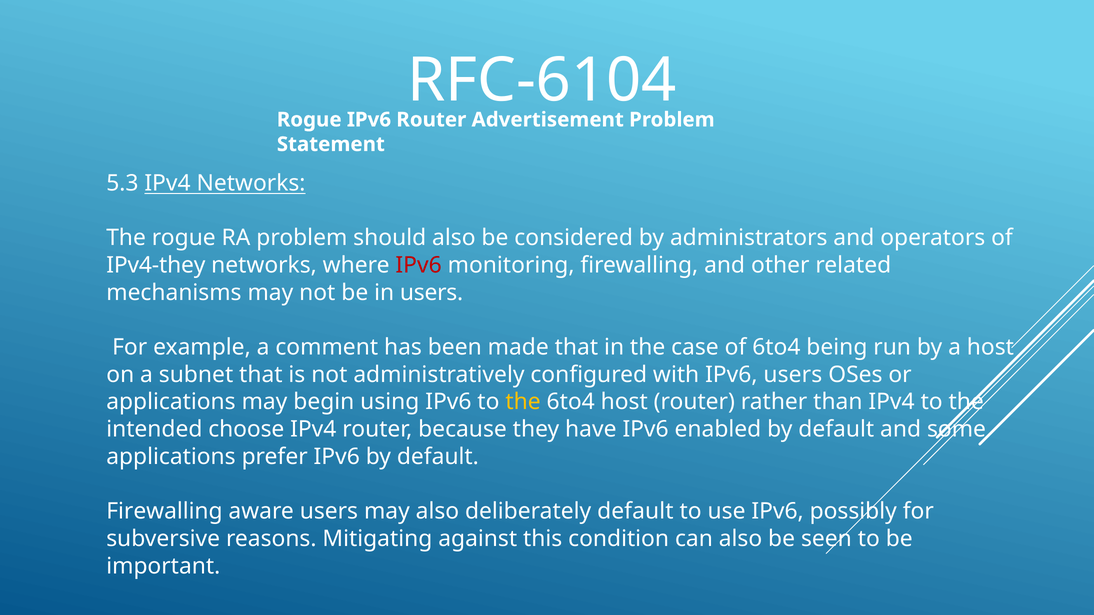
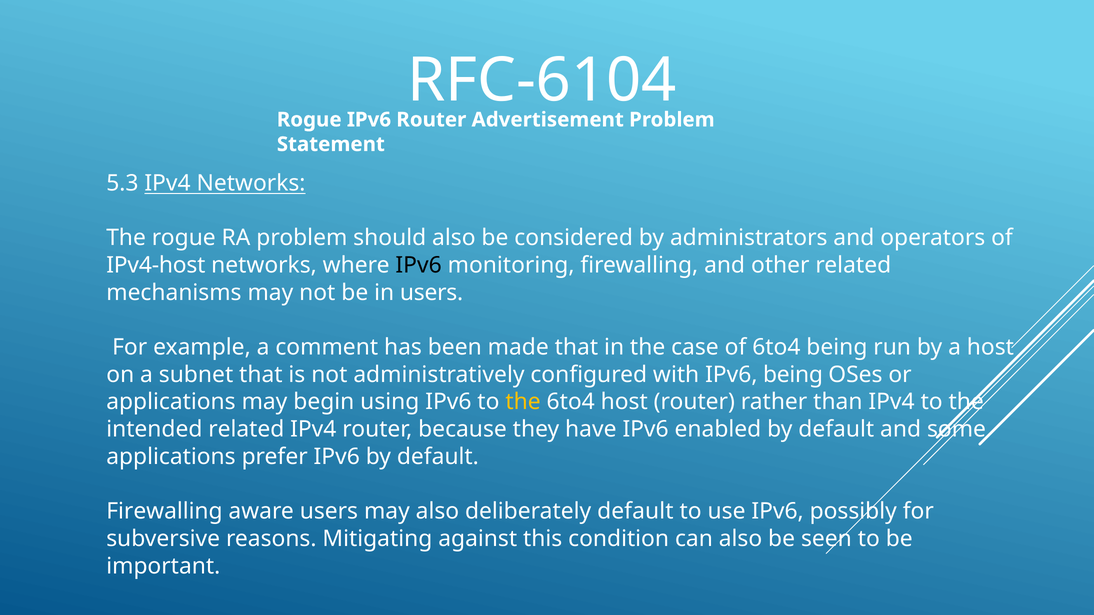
IPv4-they: IPv4-they -> IPv4-host
IPv6 at (419, 265) colour: red -> black
IPv6 users: users -> being
intended choose: choose -> related
